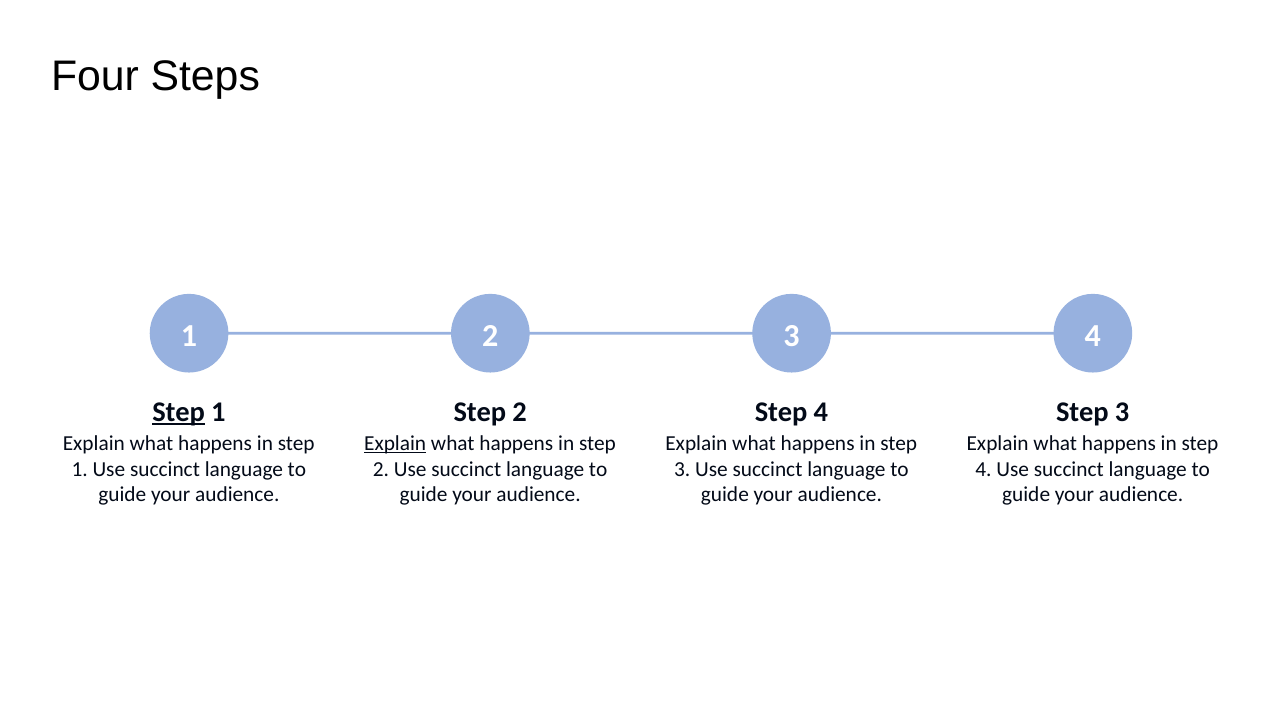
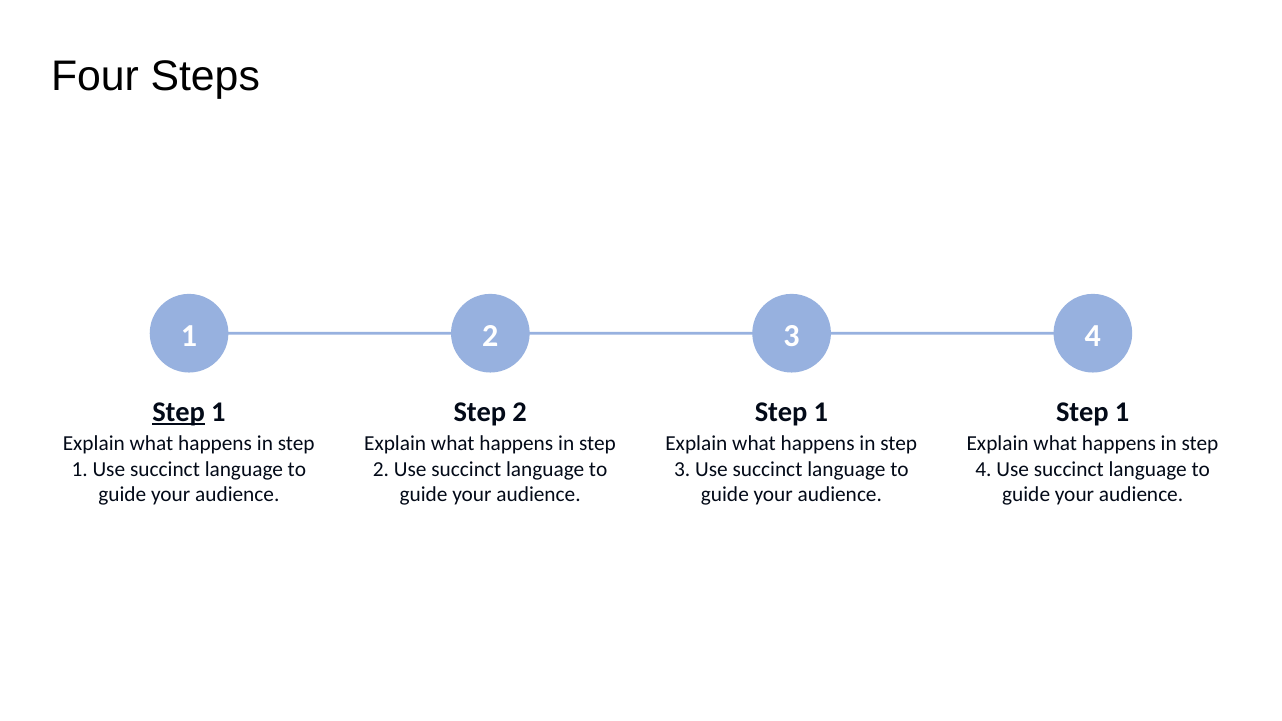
4 at (821, 412): 4 -> 1
3 at (1122, 412): 3 -> 1
Explain at (395, 444) underline: present -> none
